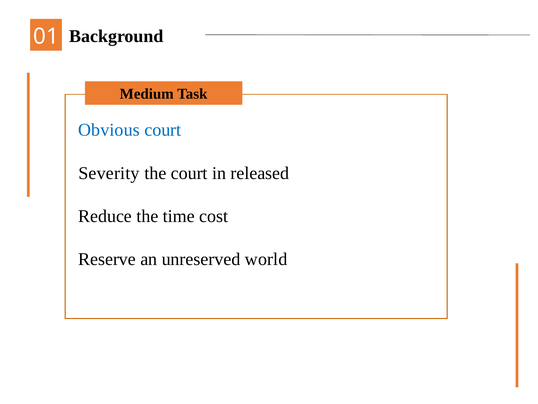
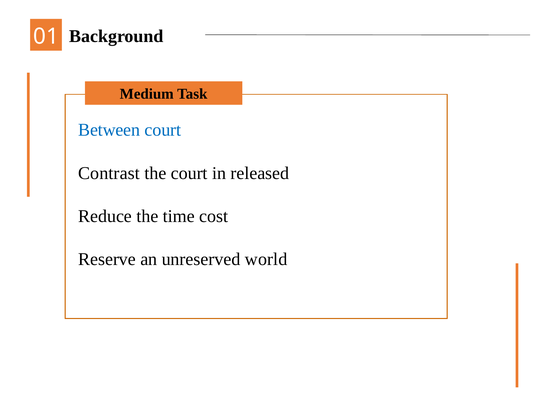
Obvious: Obvious -> Between
Severity: Severity -> Contrast
